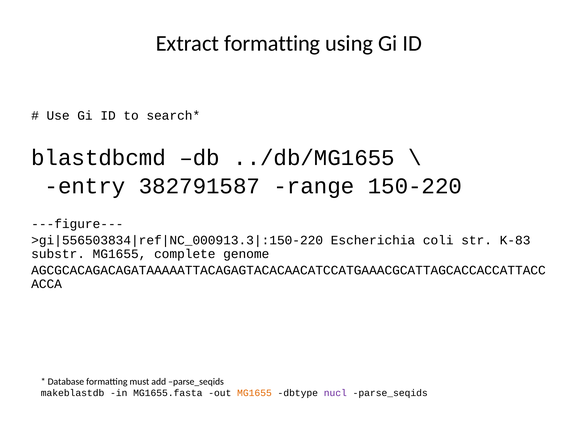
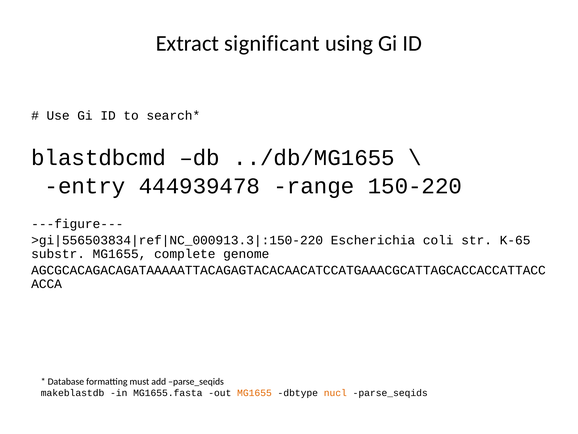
Extract formatting: formatting -> significant
382791587: 382791587 -> 444939478
K-83: K-83 -> K-65
nucl colour: purple -> orange
